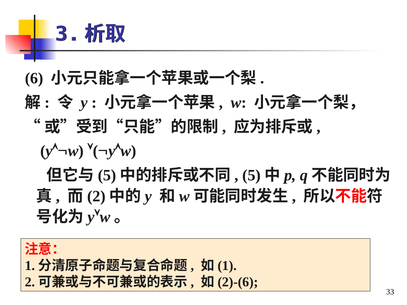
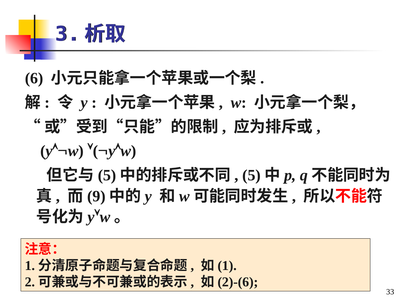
2: 2 -> 9
